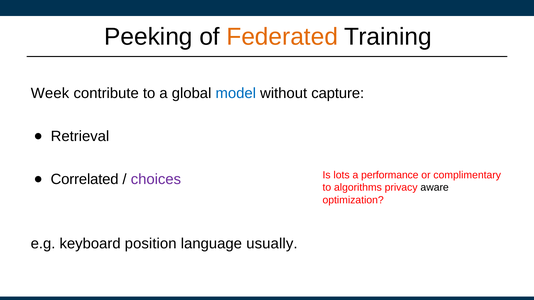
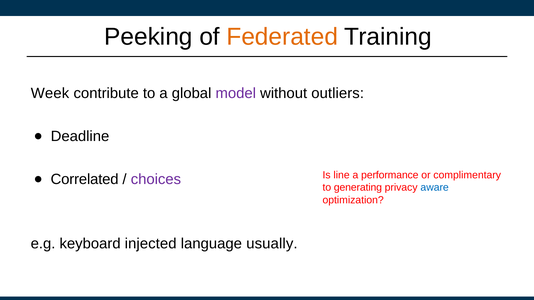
model colour: blue -> purple
capture: capture -> outliers
Retrieval: Retrieval -> Deadline
lots: lots -> line
algorithms: algorithms -> generating
aware colour: black -> blue
position: position -> injected
